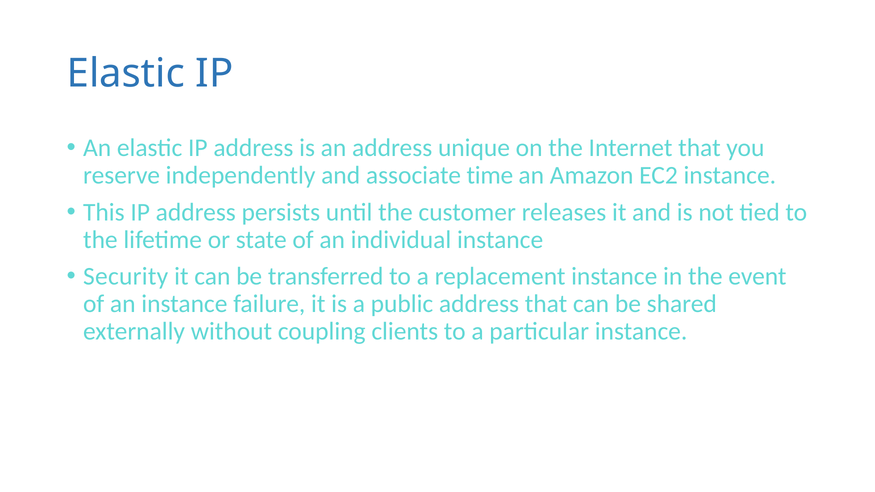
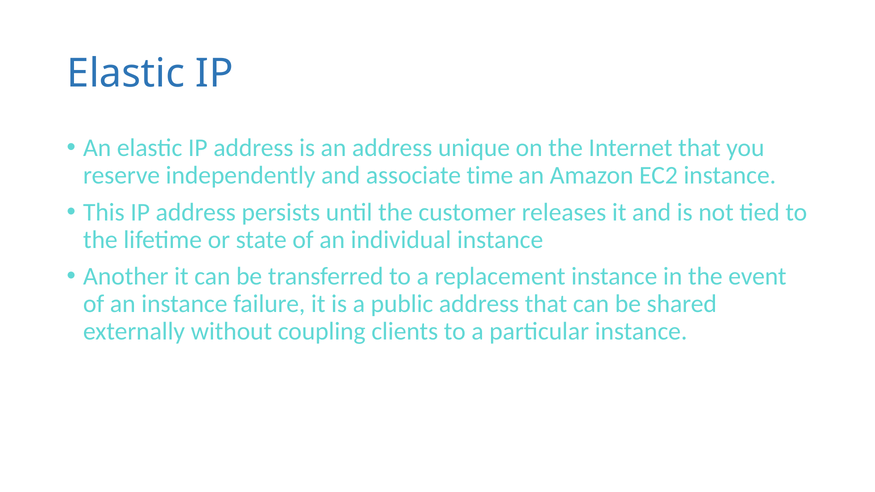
Security: Security -> Another
